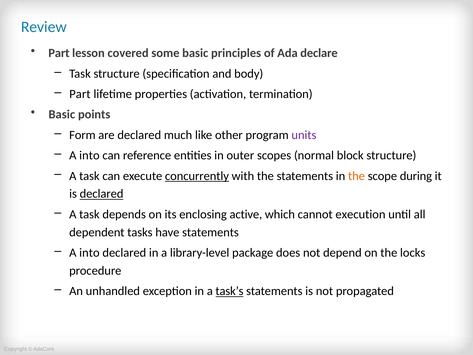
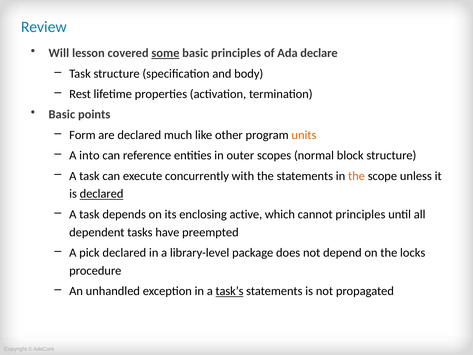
Part at (59, 53): Part -> Will
some underline: none -> present
Part at (80, 94): Part -> Rest
units colour: purple -> orange
concurrently underline: present -> none
during: during -> unless
cannot execution: execution -> principles
have statements: statements -> preempted
into at (89, 253): into -> pick
